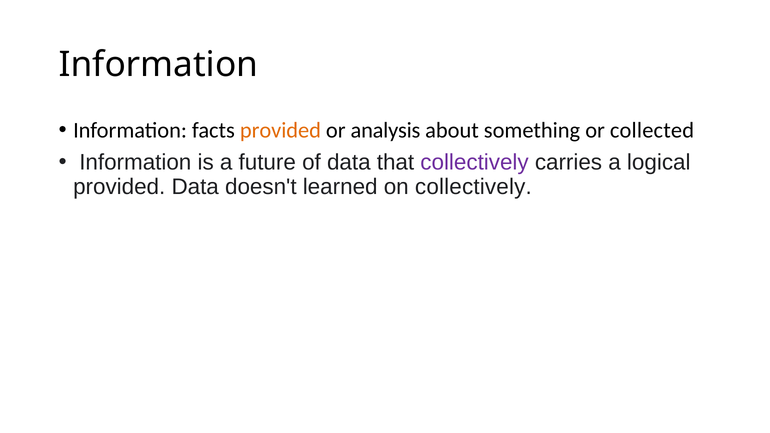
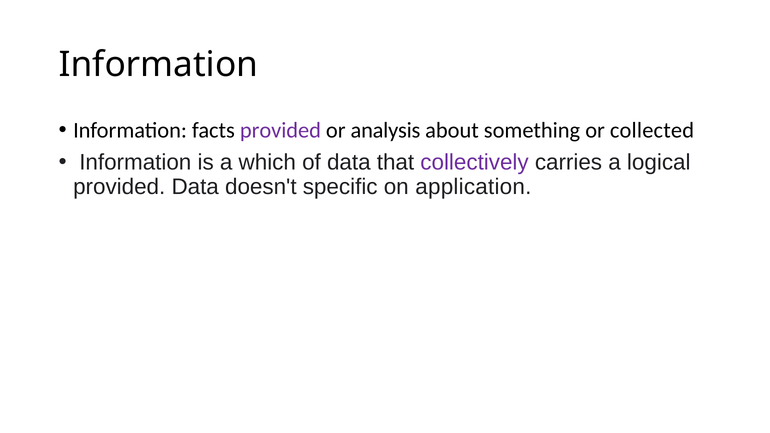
provided at (280, 130) colour: orange -> purple
future: future -> which
learned: learned -> specific
on collectively: collectively -> application
